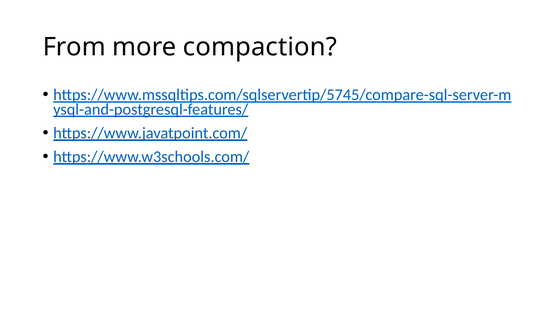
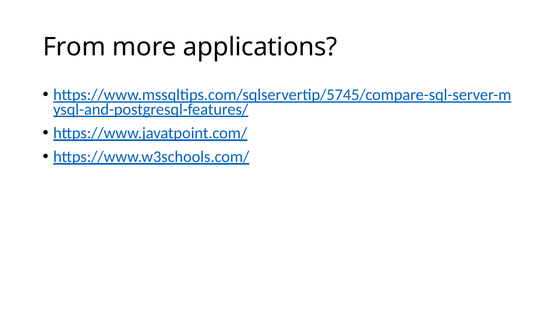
compaction: compaction -> applications
